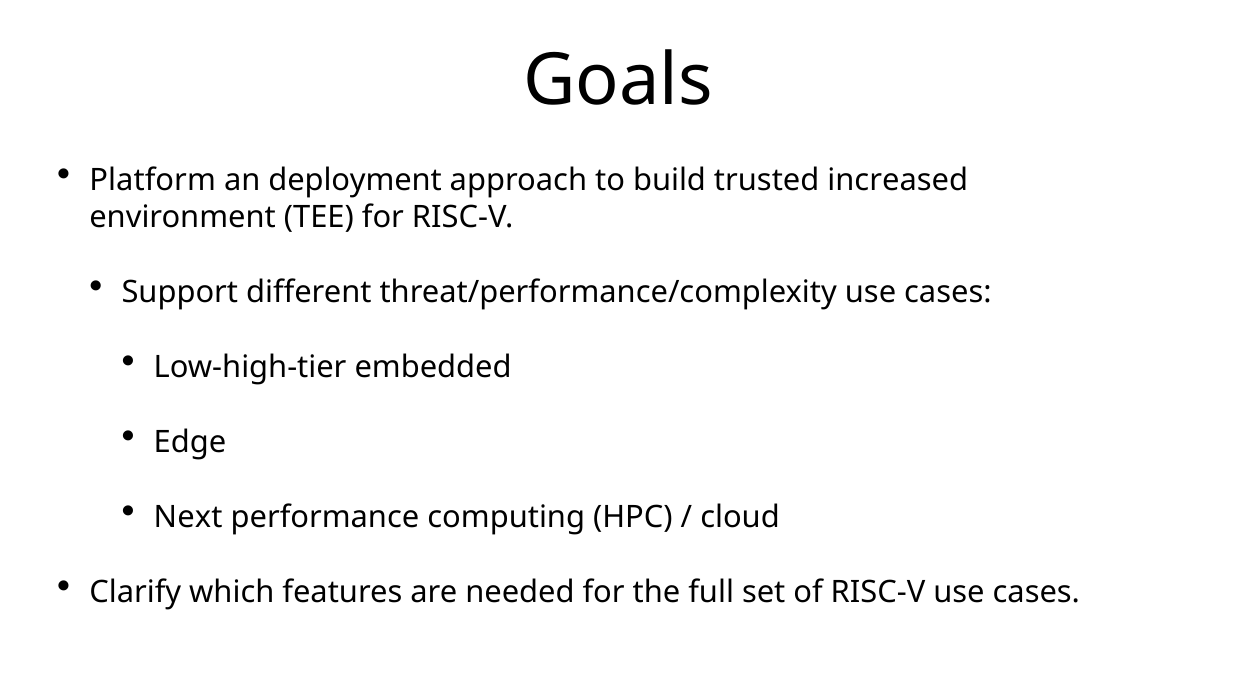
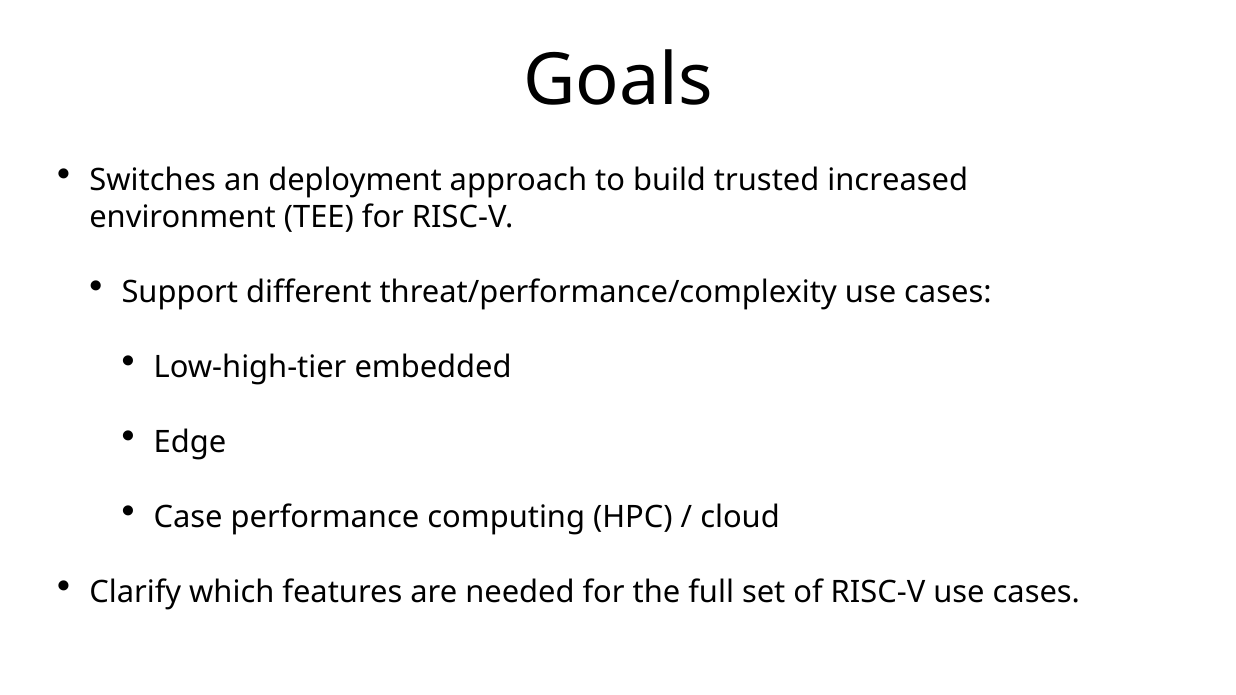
Platform: Platform -> Switches
Next: Next -> Case
